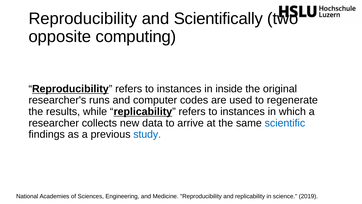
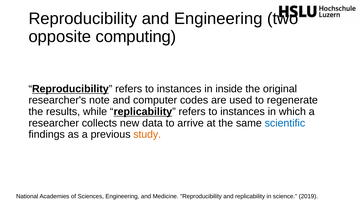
and Scientifically: Scientifically -> Engineering
runs: runs -> note
study colour: blue -> orange
